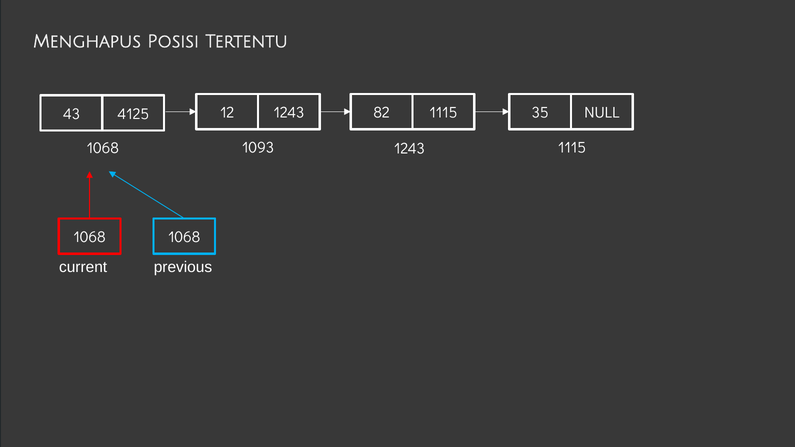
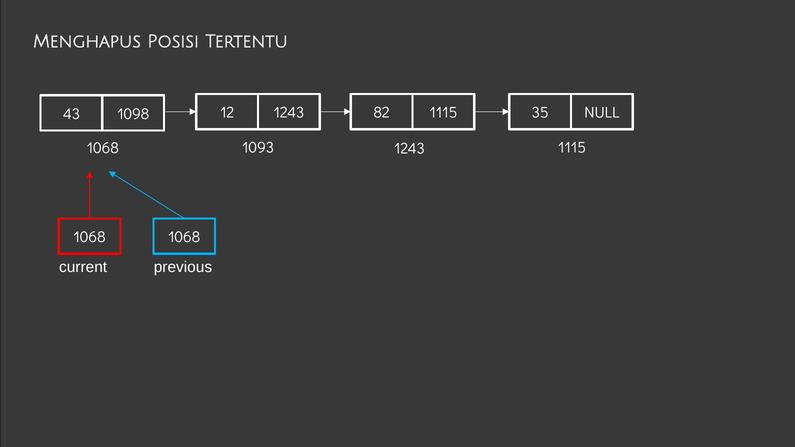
4125: 4125 -> 1098
